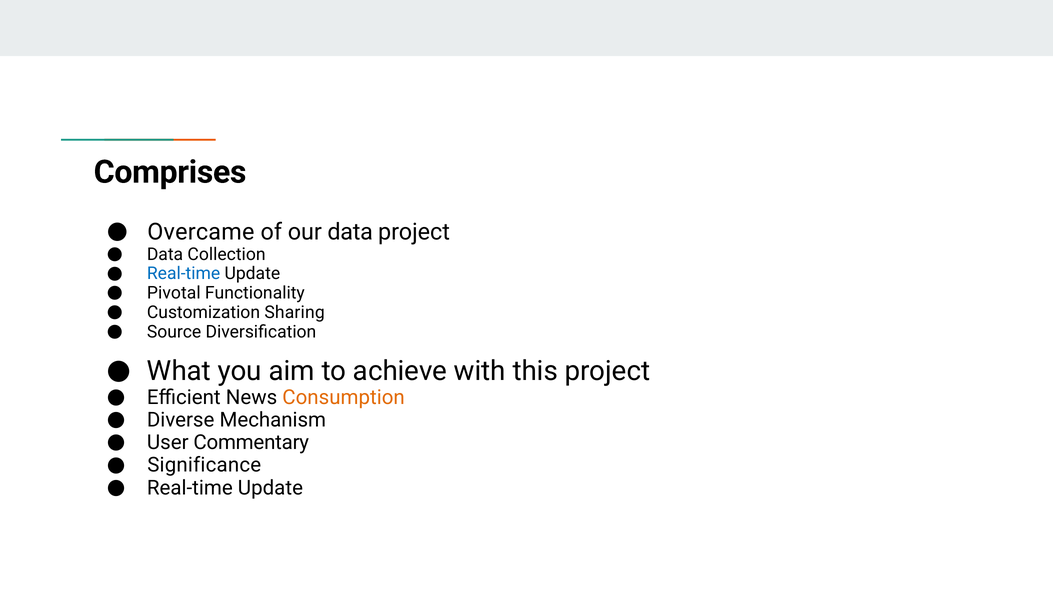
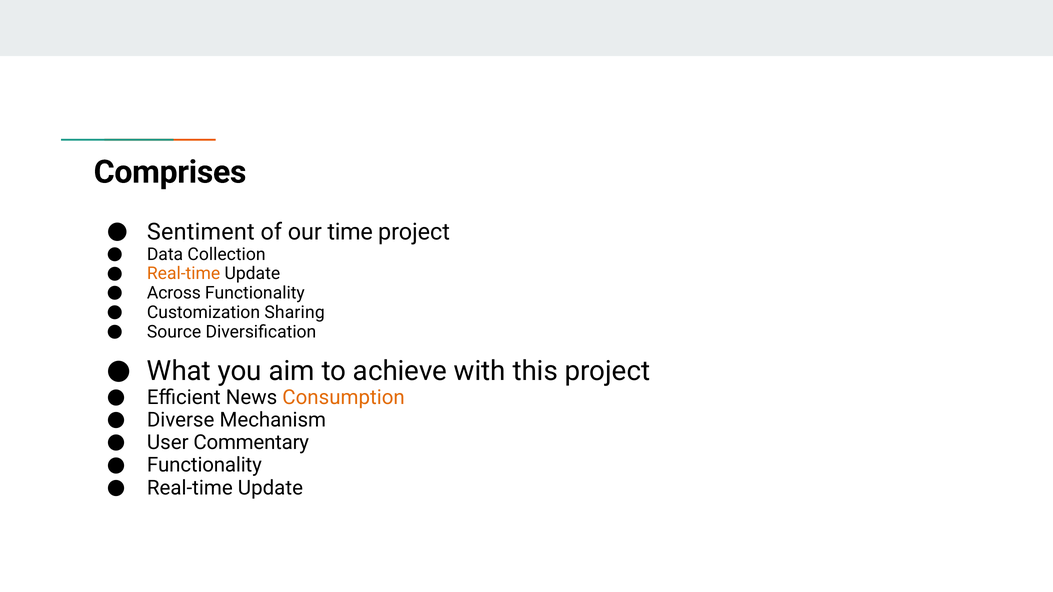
Overcame: Overcame -> Sentiment
our data: data -> time
Real-time at (184, 274) colour: blue -> orange
Pivotal: Pivotal -> Across
Significance at (204, 465): Significance -> Functionality
